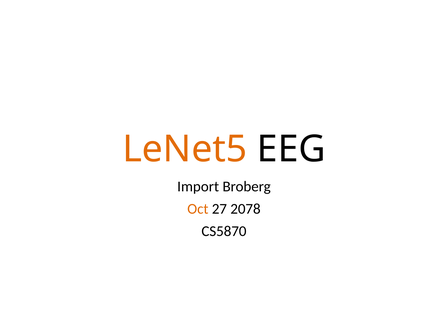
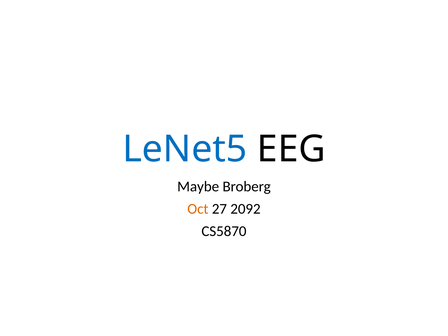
LeNet5 colour: orange -> blue
Import: Import -> Maybe
2078: 2078 -> 2092
